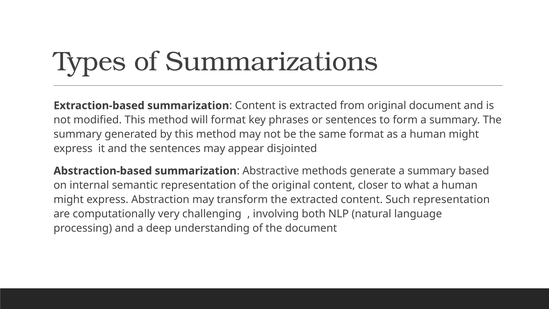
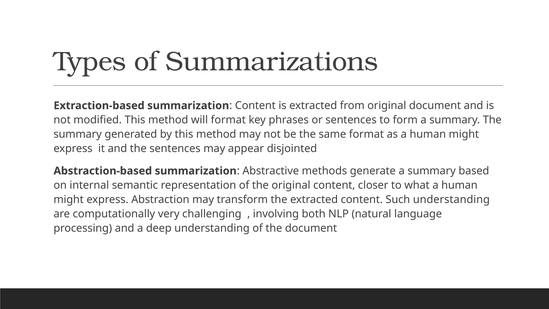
Such representation: representation -> understanding
